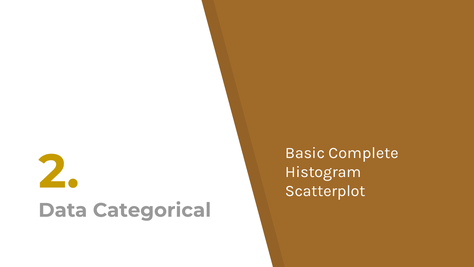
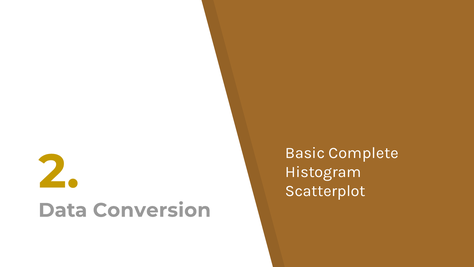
Categorical: Categorical -> Conversion
